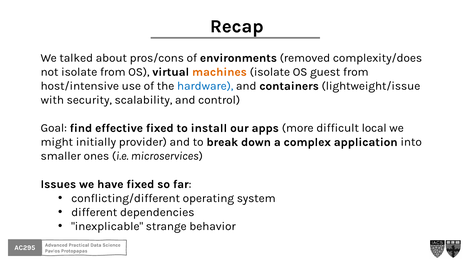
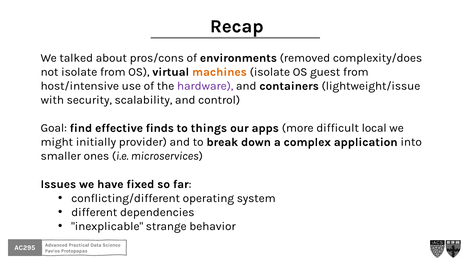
hardware colour: blue -> purple
effective fixed: fixed -> finds
install: install -> things
